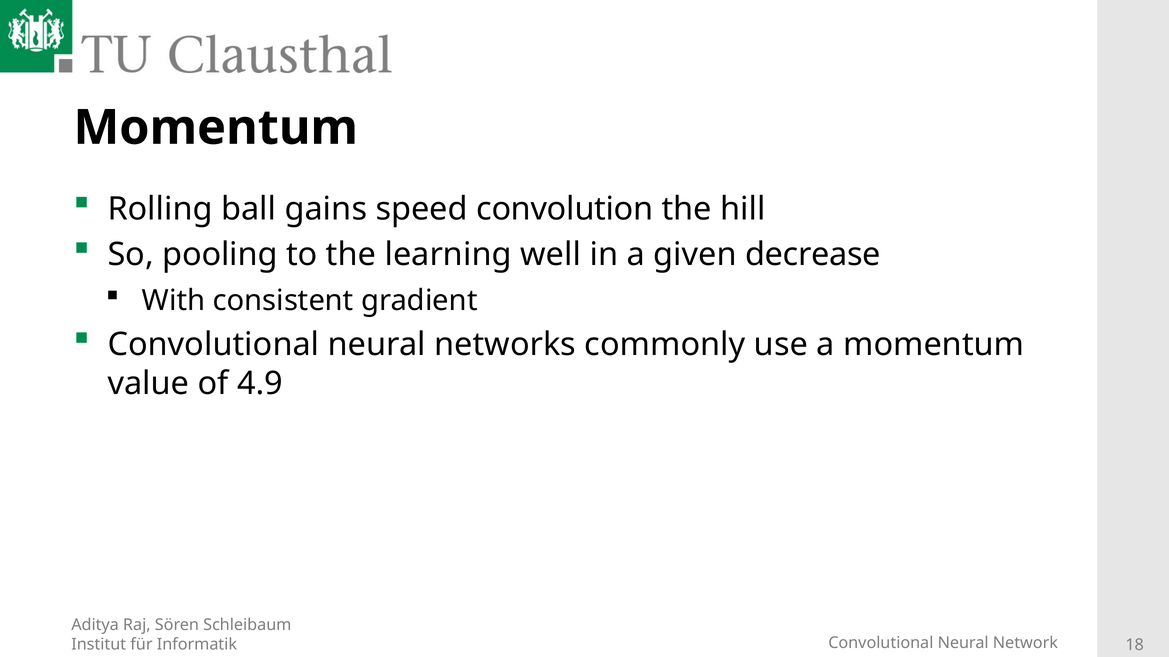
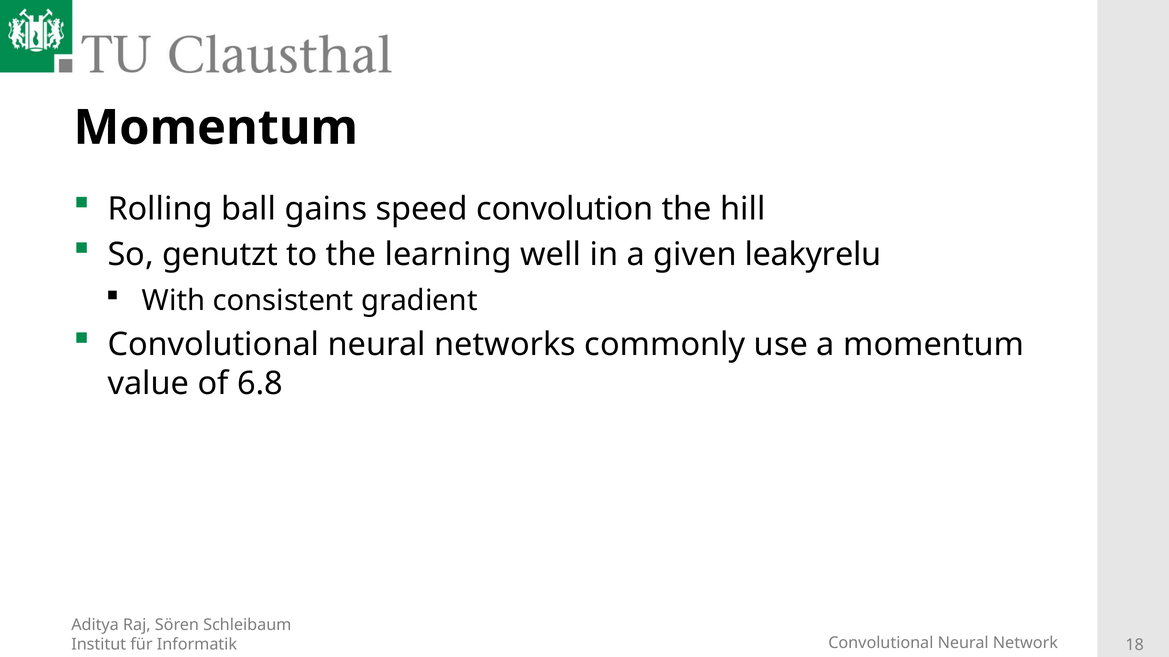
pooling: pooling -> genutzt
decrease: decrease -> leakyrelu
4.9: 4.9 -> 6.8
